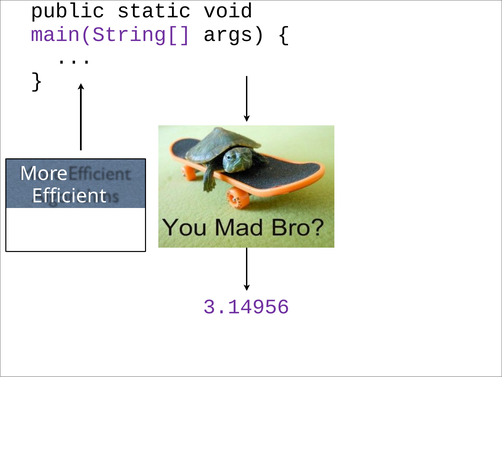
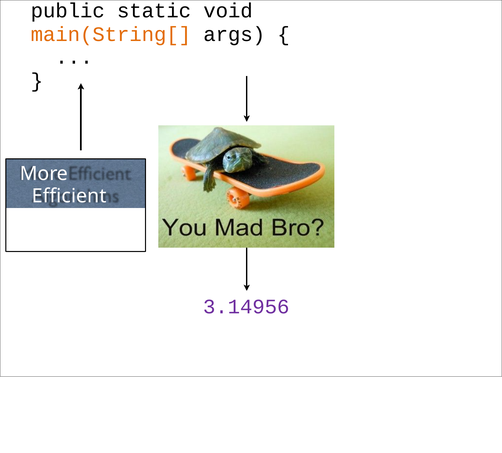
main(String[ colour: purple -> orange
